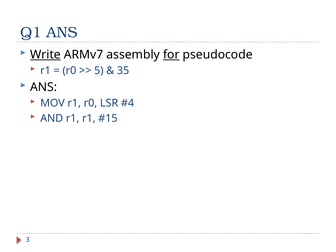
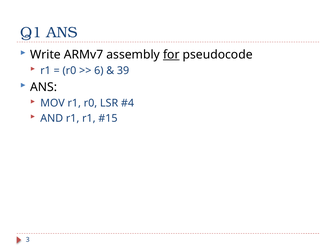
Write underline: present -> none
5: 5 -> 6
35: 35 -> 39
